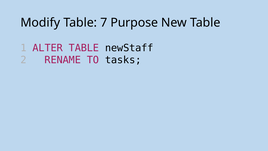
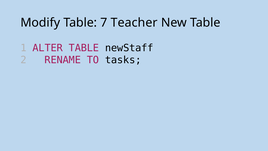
Purpose: Purpose -> Teacher
